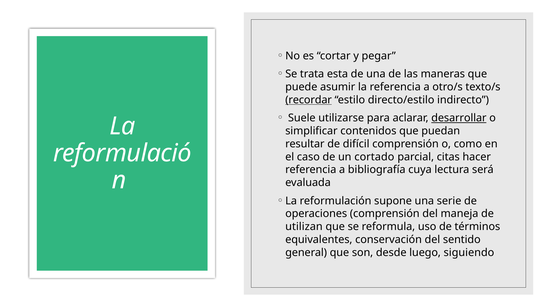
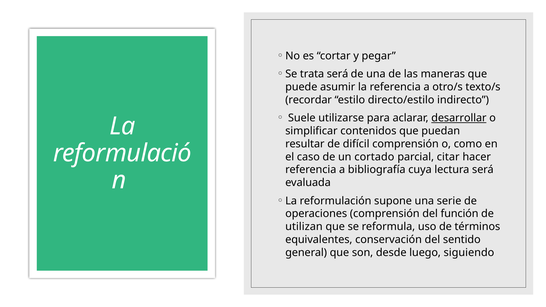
trata esta: esta -> será
recordar underline: present -> none
citas: citas -> citar
maneja: maneja -> función
